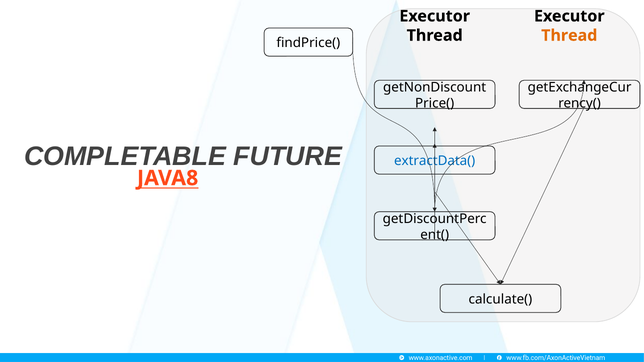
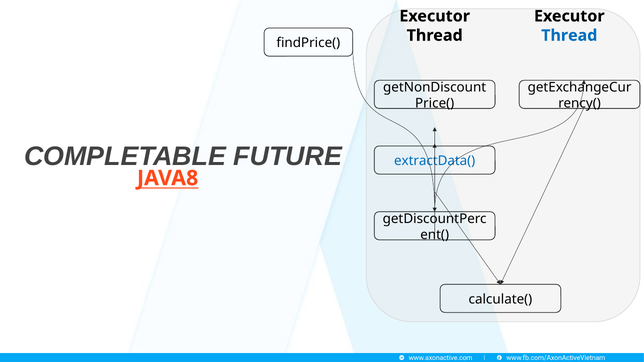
Thread at (569, 35) colour: orange -> blue
